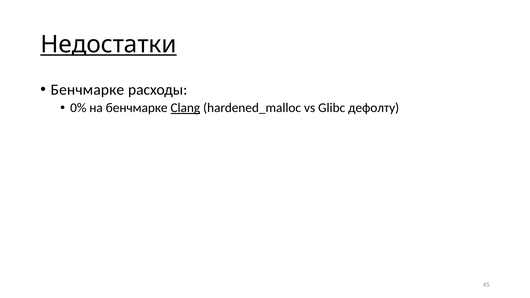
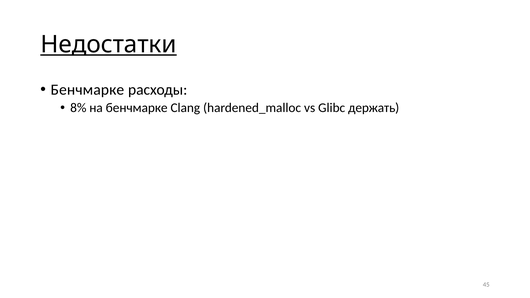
0%: 0% -> 8%
Clang underline: present -> none
дефолту: дефолту -> держать
